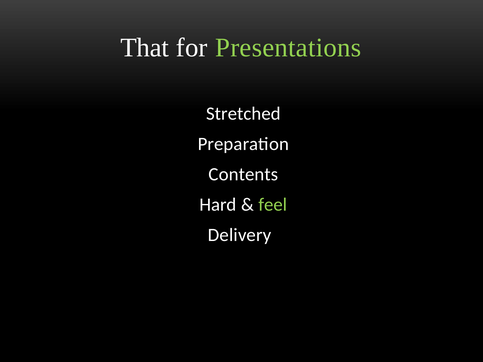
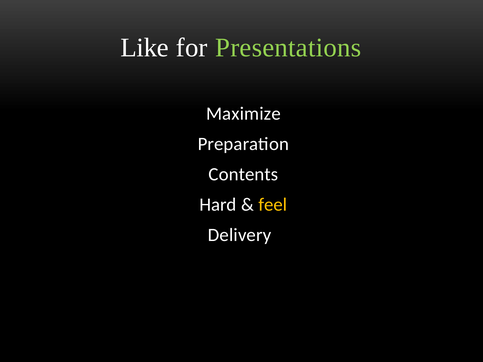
That: That -> Like
Stretched: Stretched -> Maximize
feel colour: light green -> yellow
